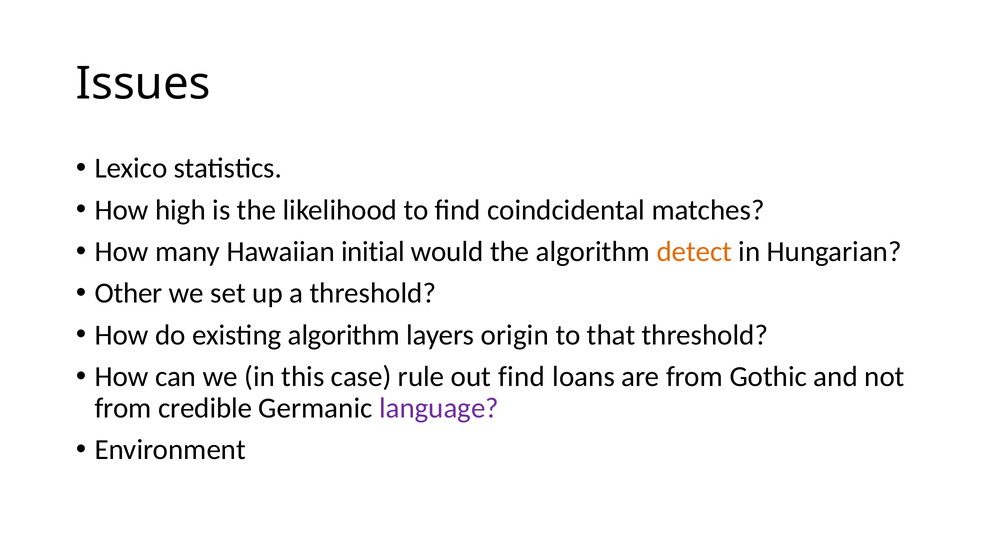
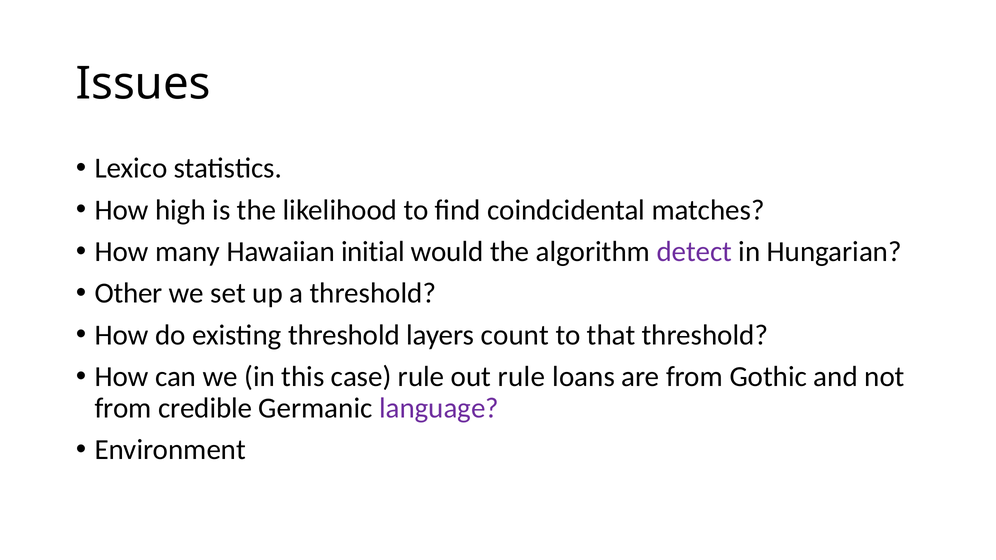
detect colour: orange -> purple
existing algorithm: algorithm -> threshold
origin: origin -> count
out find: find -> rule
